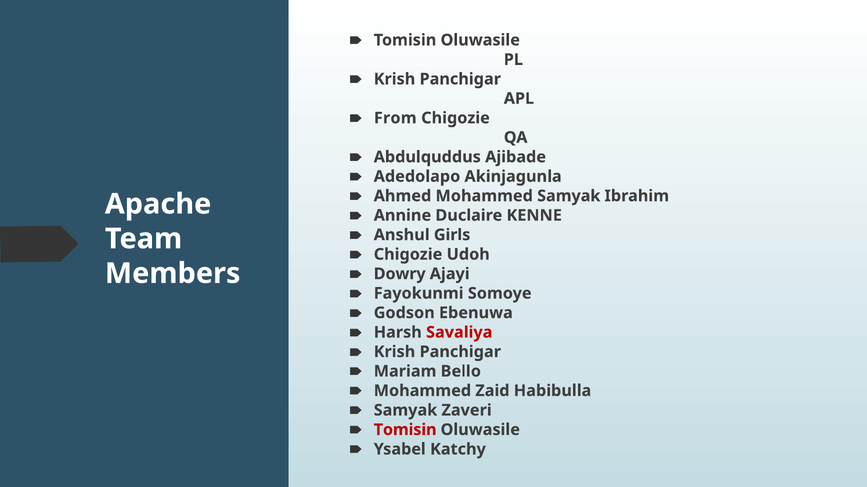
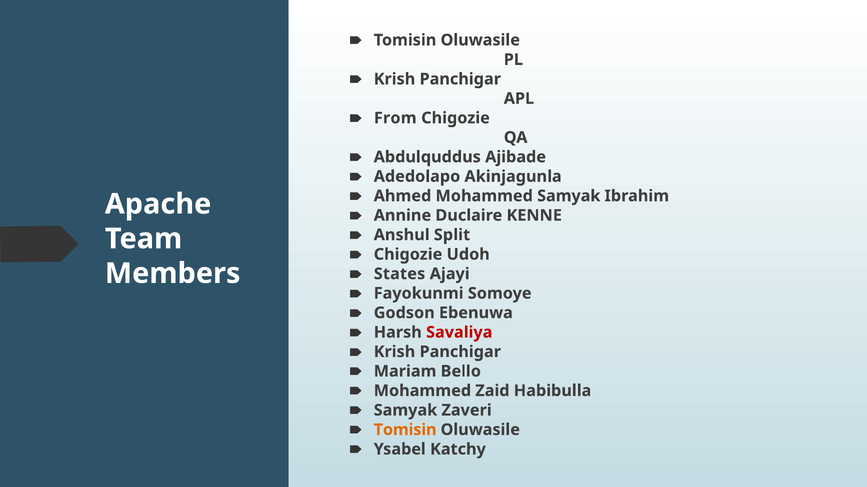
Girls: Girls -> Split
Dowry: Dowry -> States
Tomisin at (405, 430) colour: red -> orange
